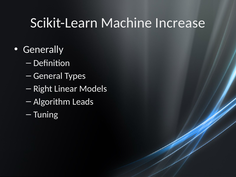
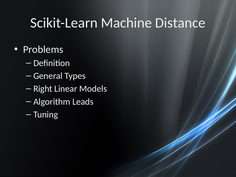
Increase: Increase -> Distance
Generally: Generally -> Problems
